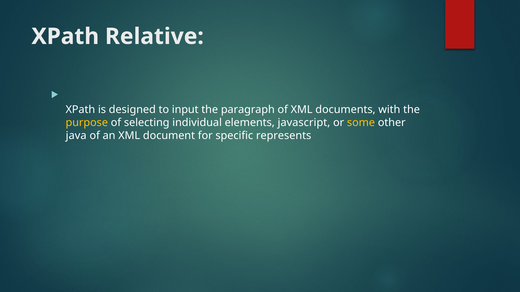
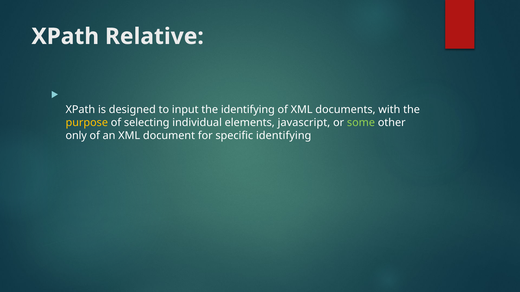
the paragraph: paragraph -> identifying
some colour: yellow -> light green
java: java -> only
specific represents: represents -> identifying
